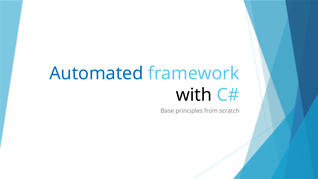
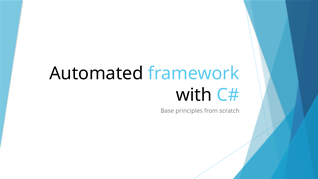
Automated colour: blue -> black
